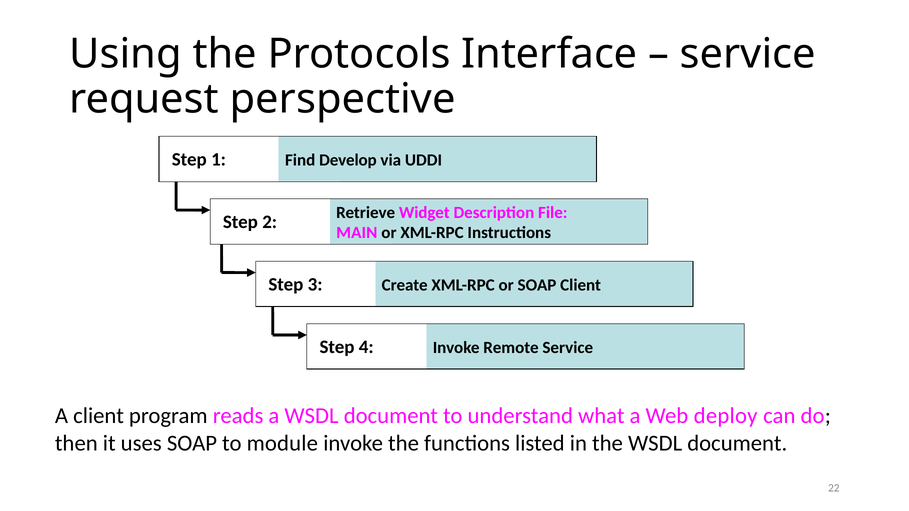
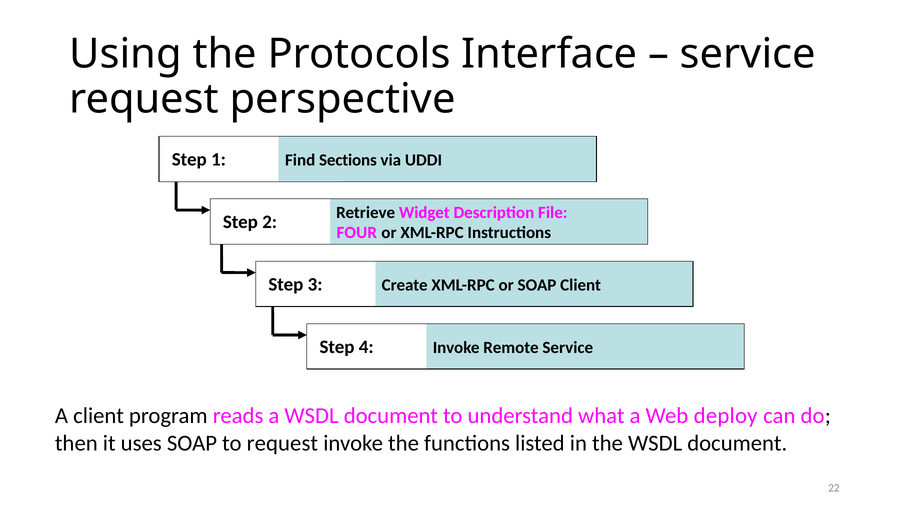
Develop: Develop -> Sections
MAIN: MAIN -> FOUR
to module: module -> request
